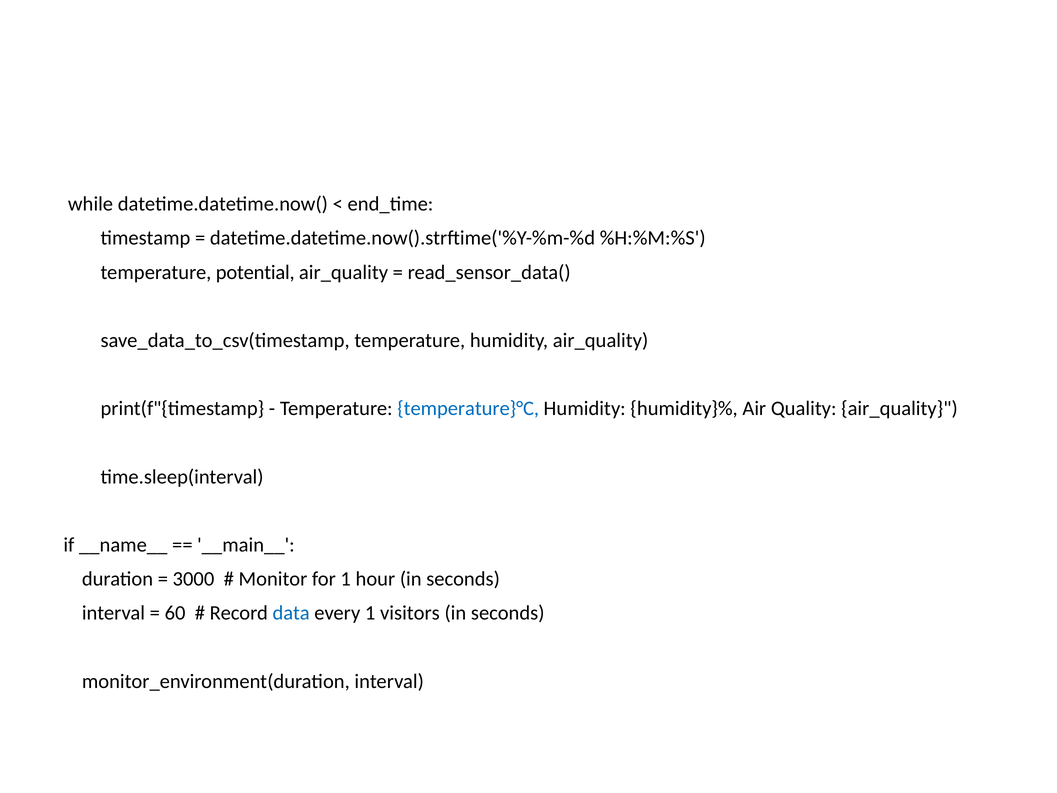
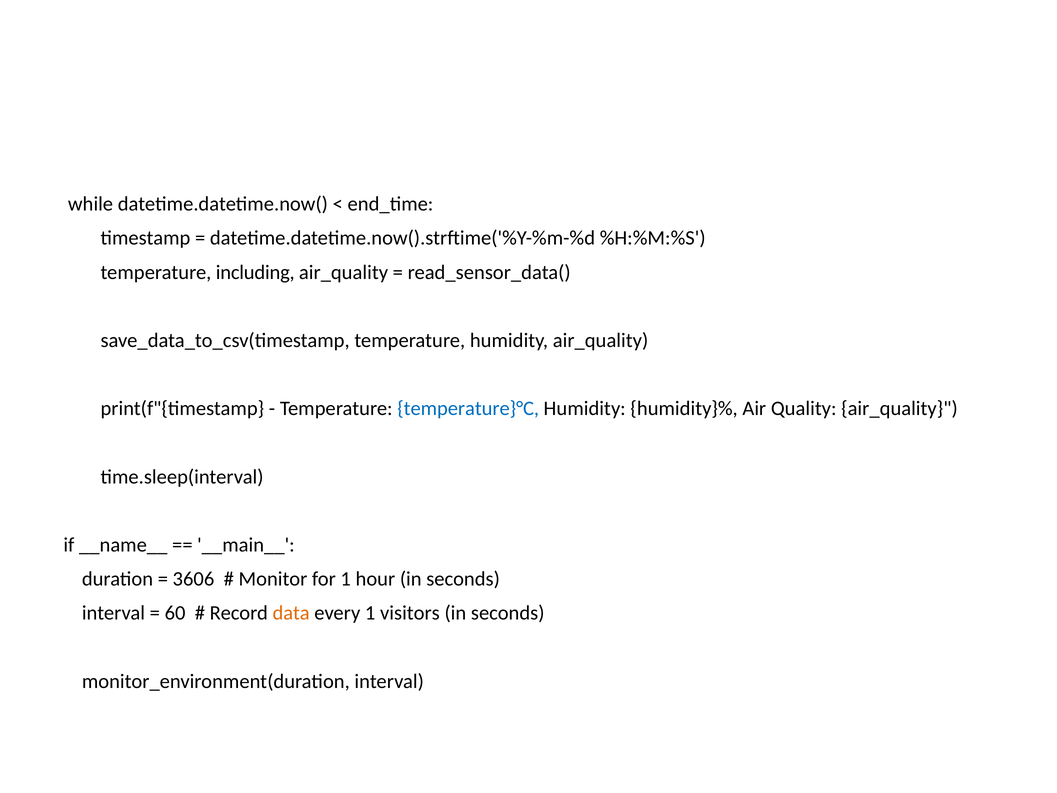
potential: potential -> including
3000: 3000 -> 3606
data colour: blue -> orange
